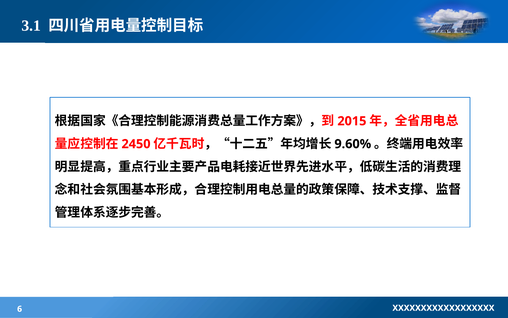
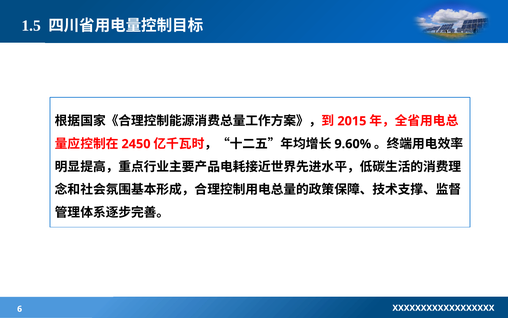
3.1: 3.1 -> 1.5
